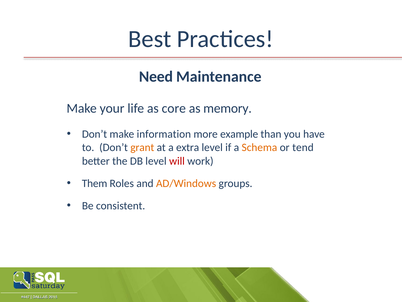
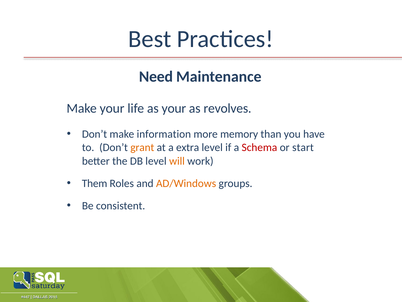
as core: core -> your
memory: memory -> revolves
example: example -> memory
Schema colour: orange -> red
tend: tend -> start
will colour: red -> orange
